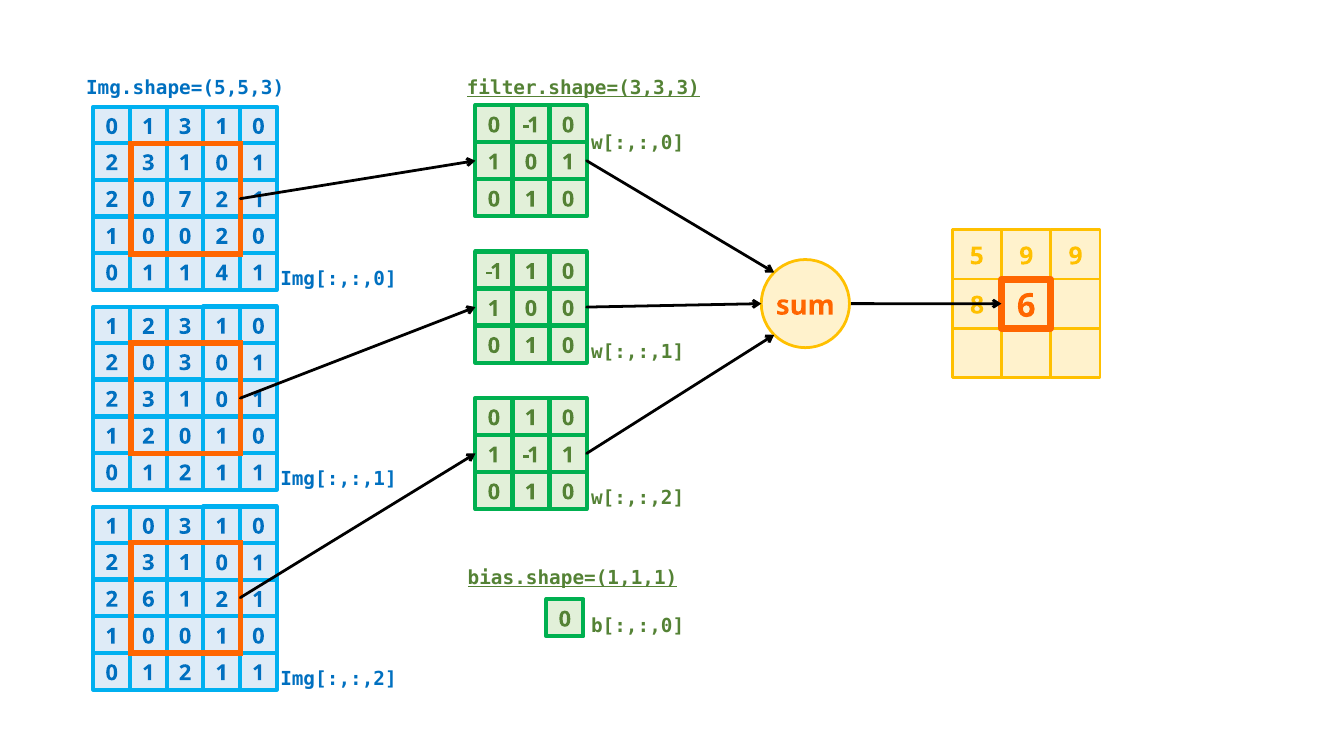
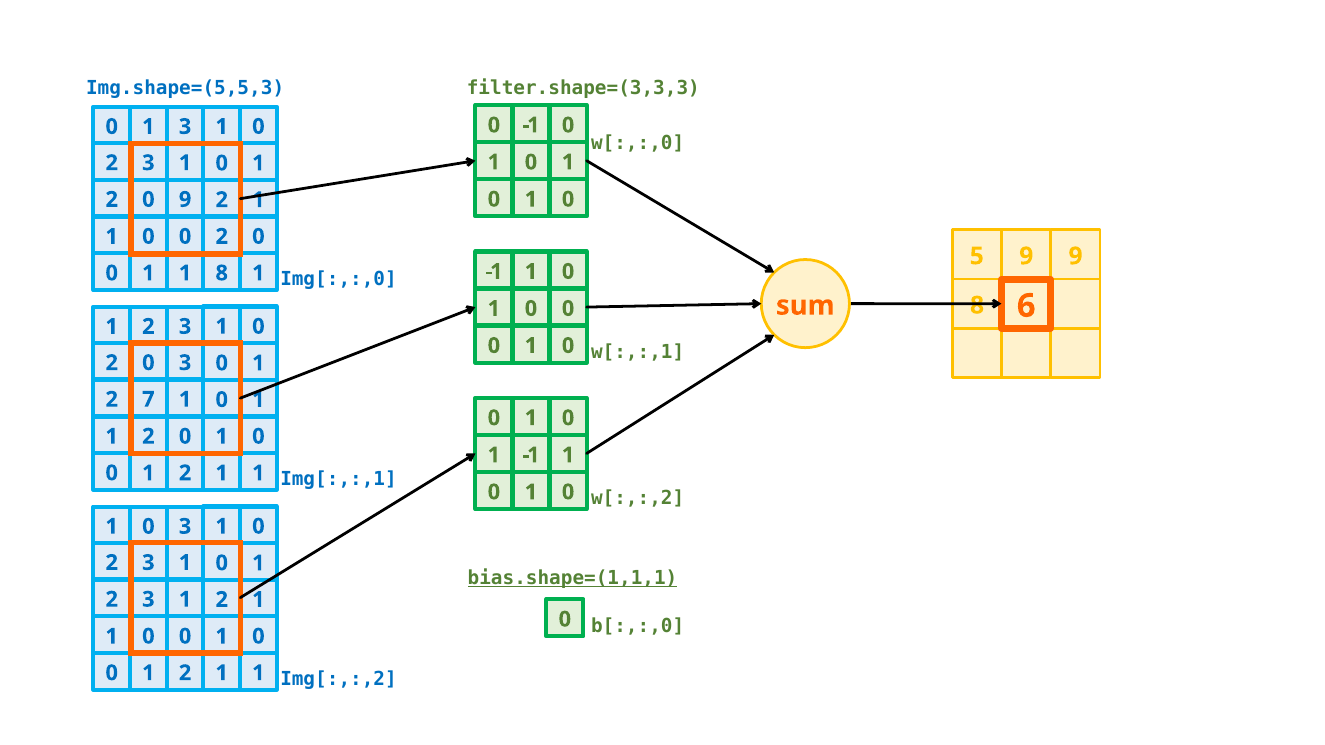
filter.shape=(3,3,3 underline: present -> none
0 7: 7 -> 9
1 4: 4 -> 8
3 at (148, 400): 3 -> 7
6 at (148, 600): 6 -> 3
